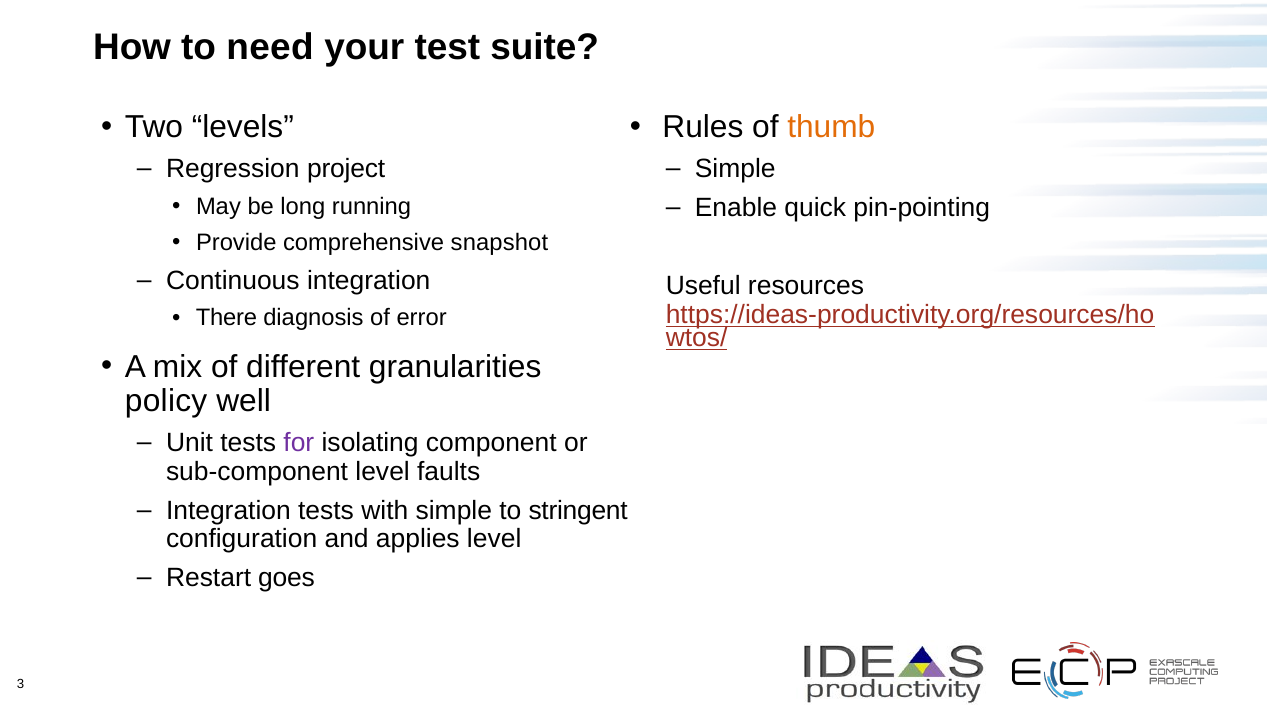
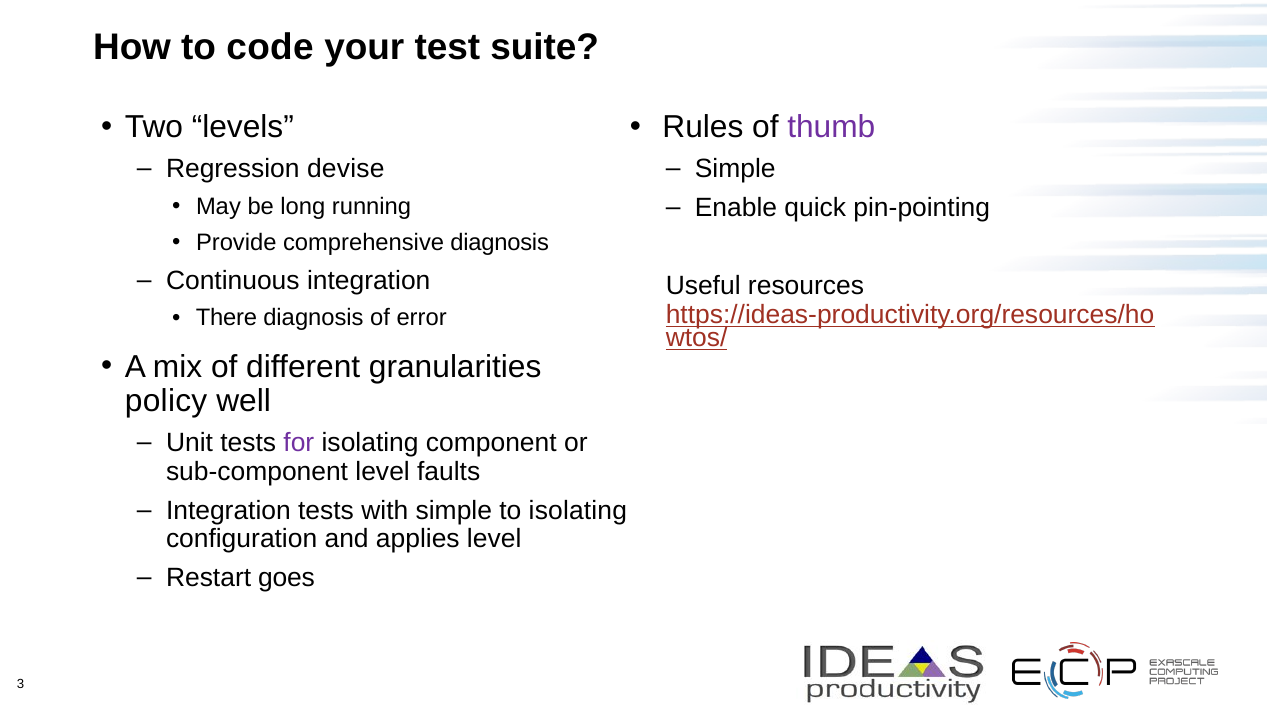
need: need -> code
thumb colour: orange -> purple
project: project -> devise
comprehensive snapshot: snapshot -> diagnosis
to stringent: stringent -> isolating
